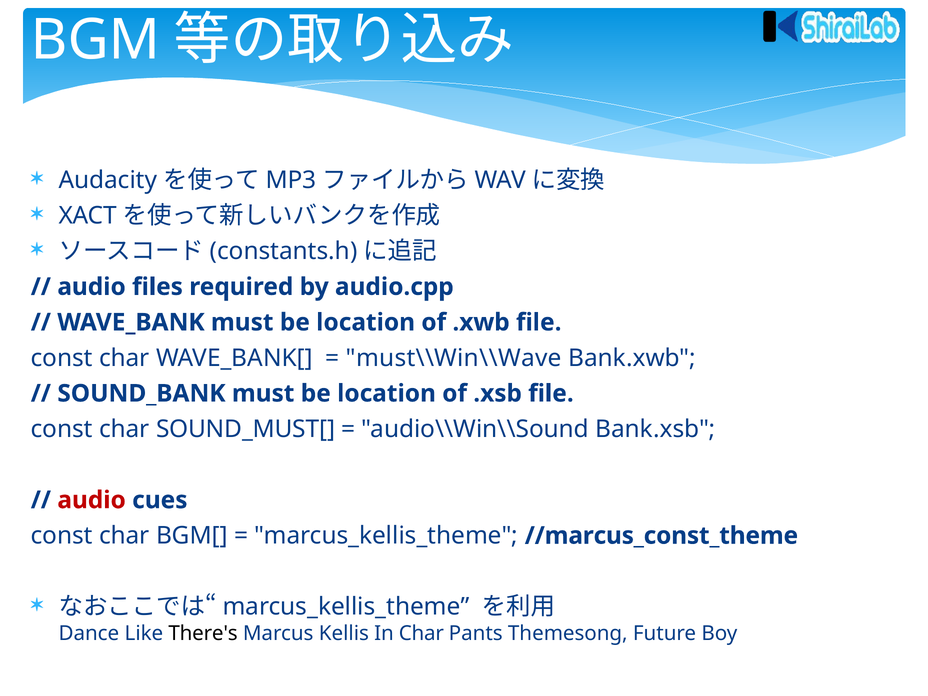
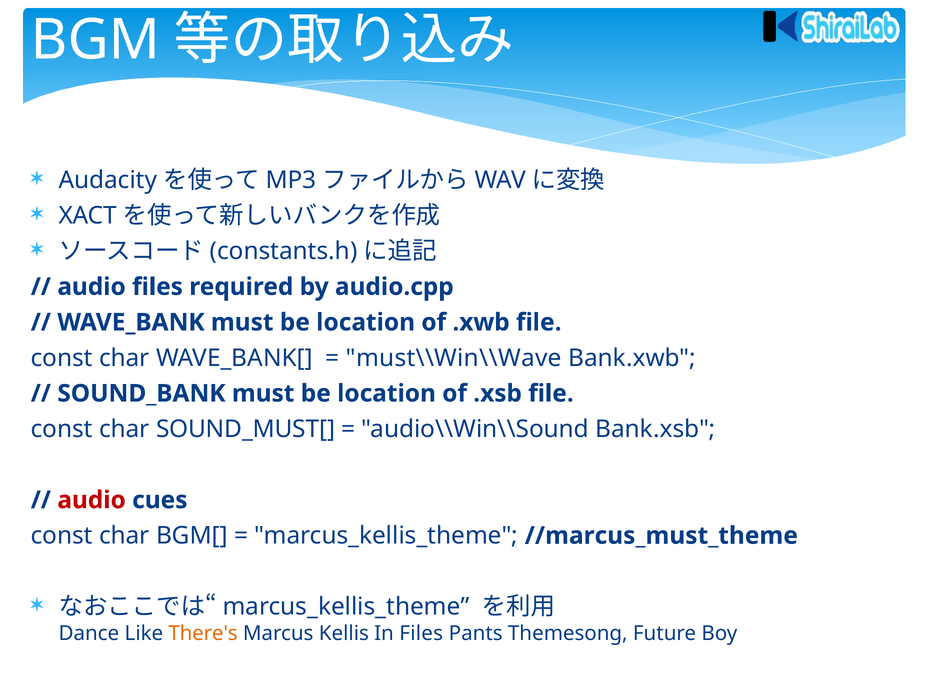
//marcus_const_theme: //marcus_const_theme -> //marcus_must_theme
There's colour: black -> orange
In Char: Char -> Files
